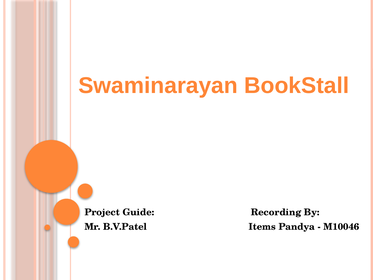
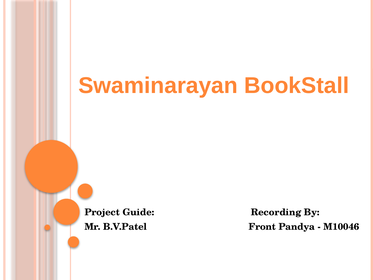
Items: Items -> Front
